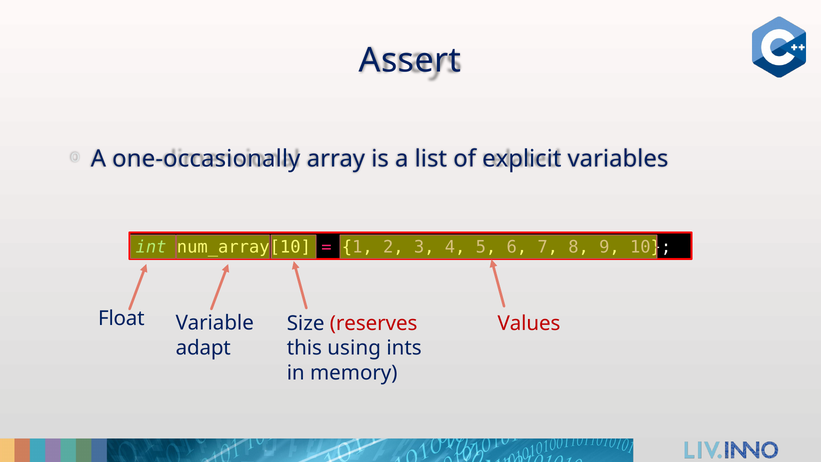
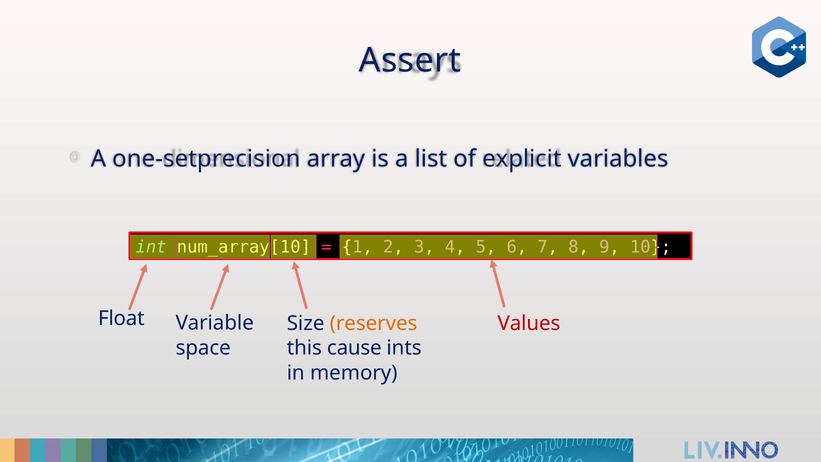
one-occasionally: one-occasionally -> one-setprecision
reserves colour: red -> orange
adapt: adapt -> space
using: using -> cause
